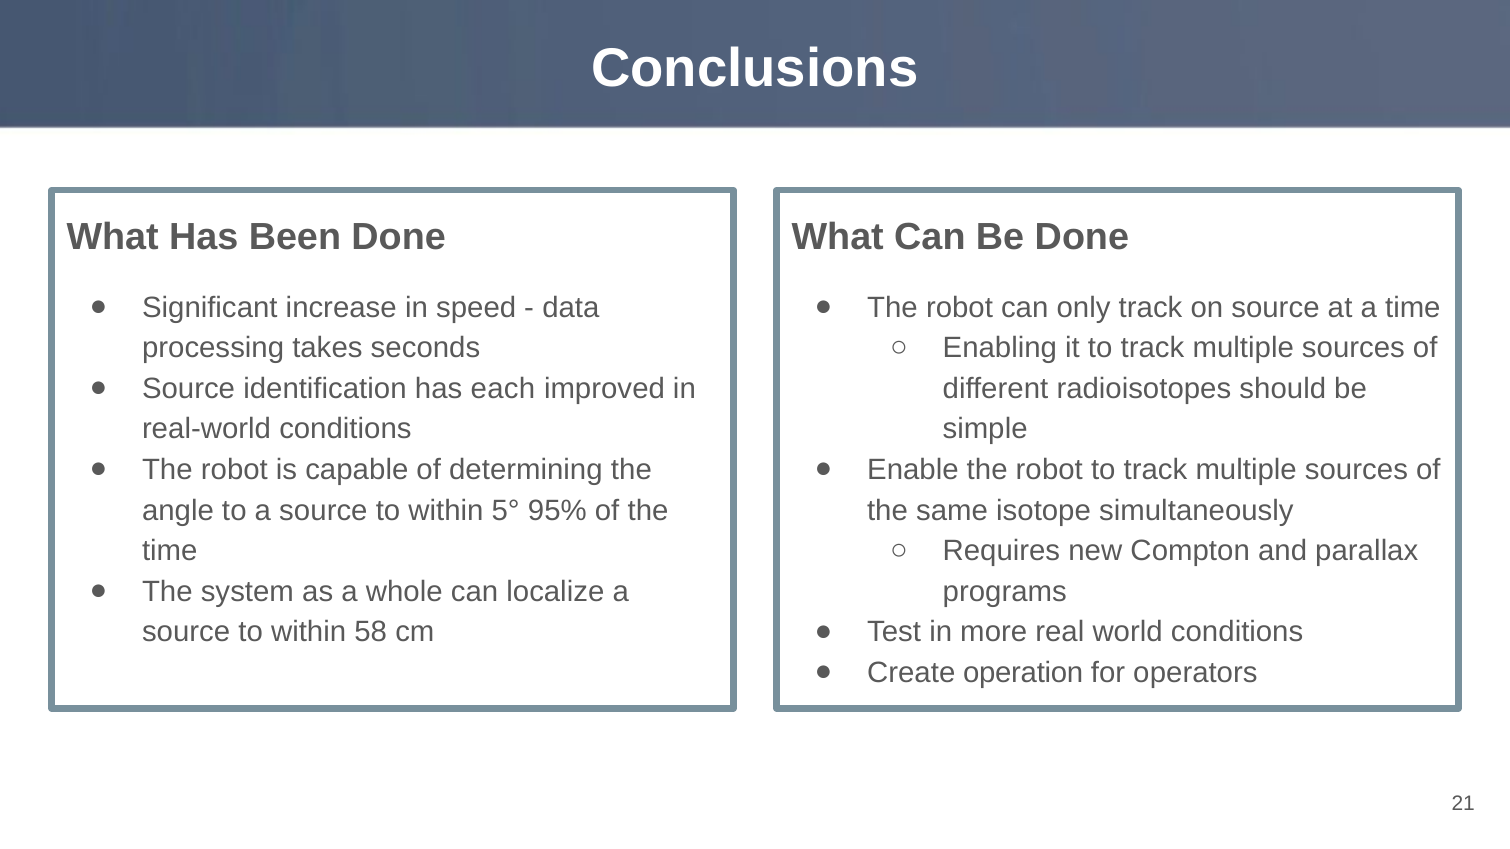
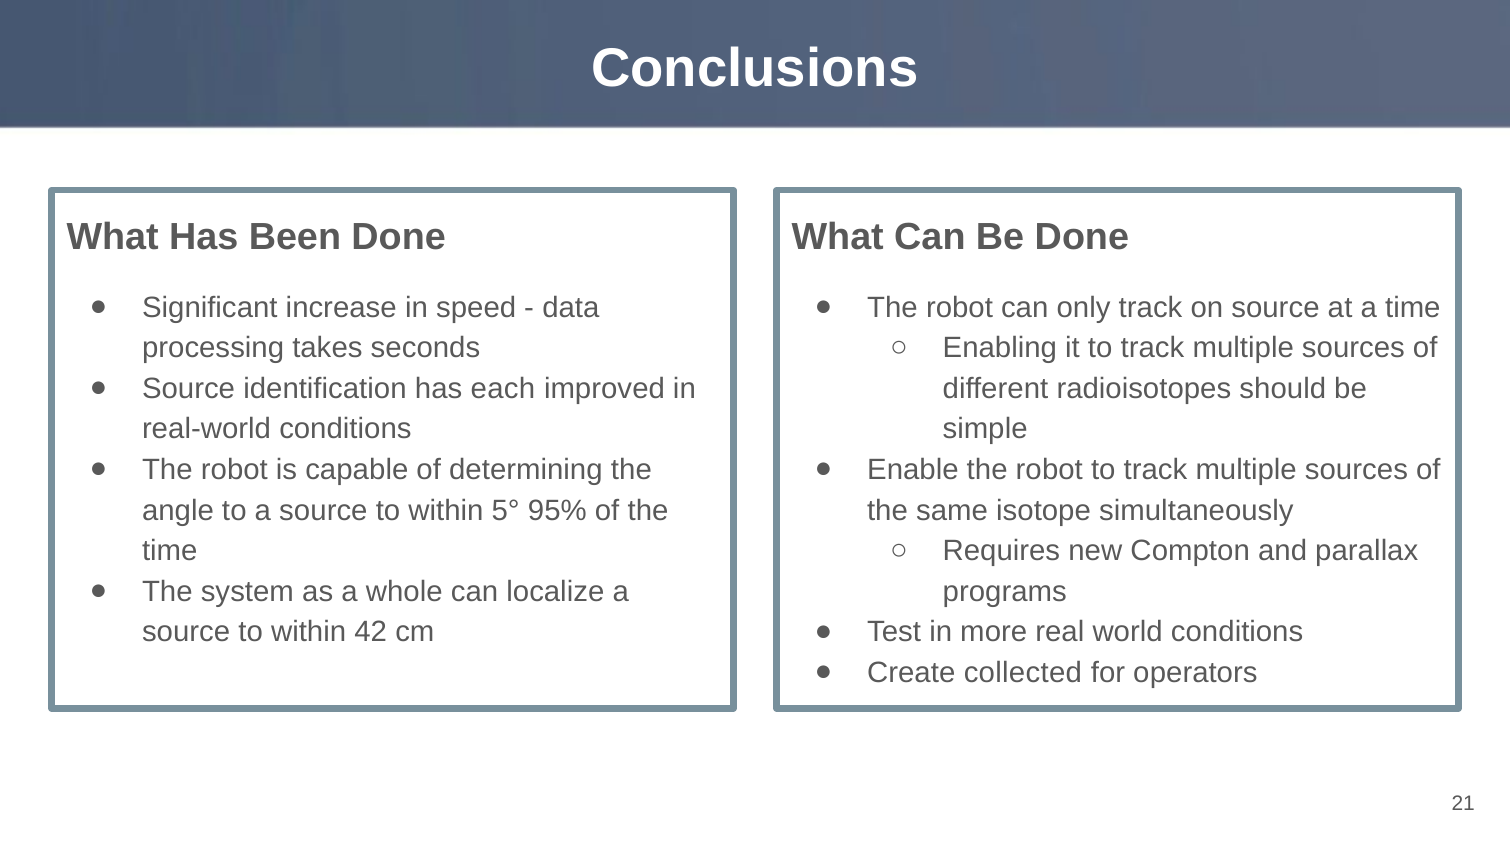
58: 58 -> 42
operation: operation -> collected
